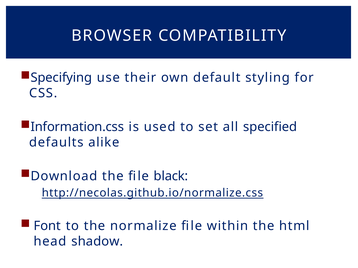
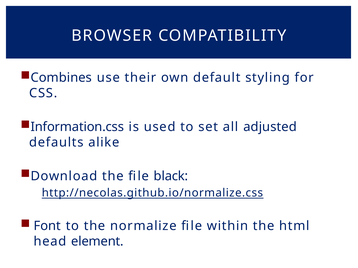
Specifying: Specifying -> Combines
specified: specified -> adjusted
shadow: shadow -> element
